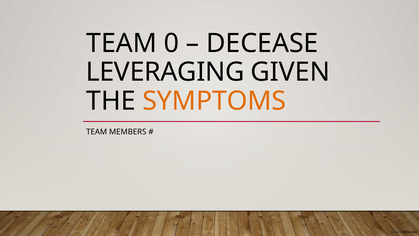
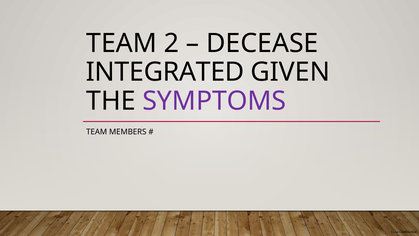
0: 0 -> 2
LEVERAGING: LEVERAGING -> INTEGRATED
SYMPTOMS colour: orange -> purple
